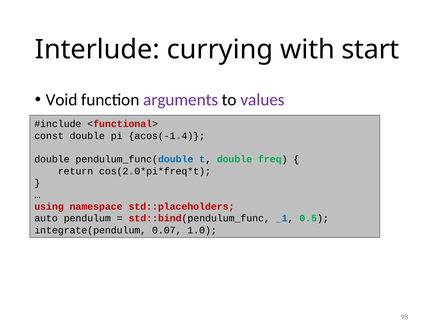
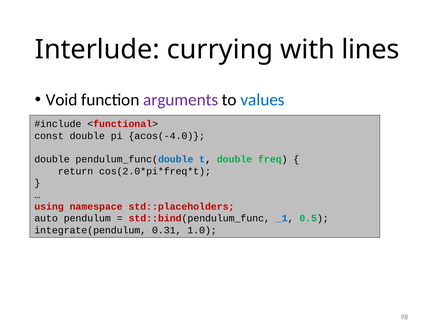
start: start -> lines
values colour: purple -> blue
acos(-1.4: acos(-1.4 -> acos(-4.0
0.07: 0.07 -> 0.31
